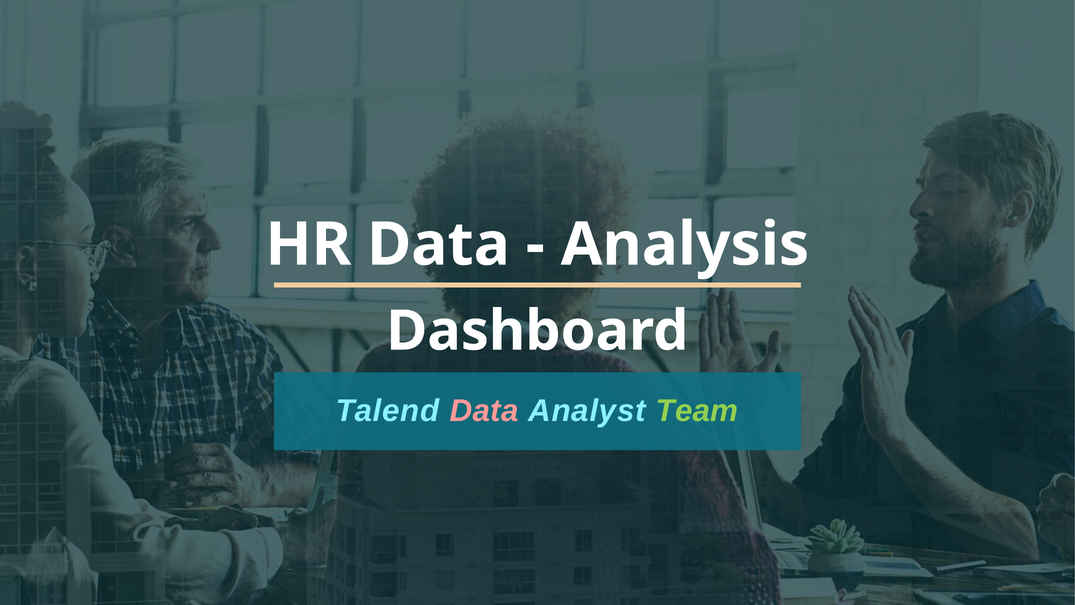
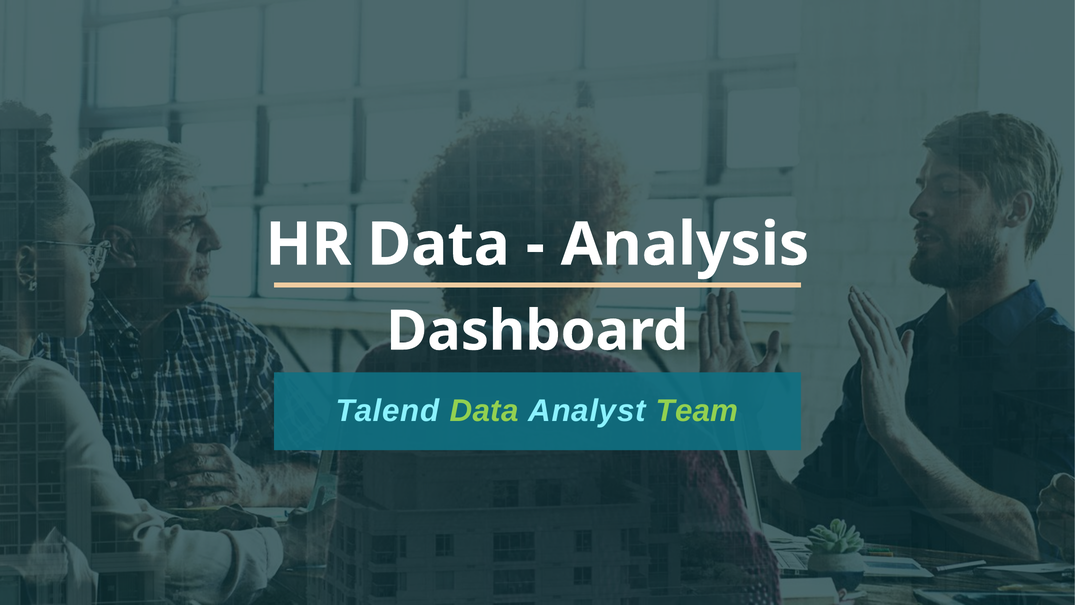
Data at (484, 411) colour: pink -> light green
